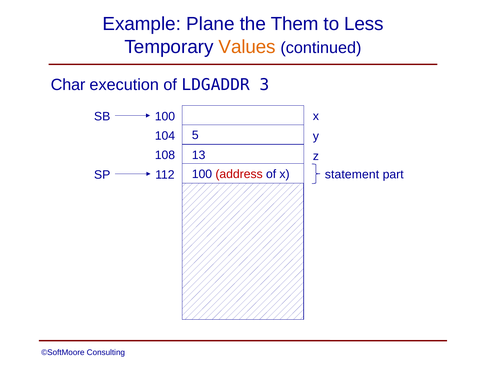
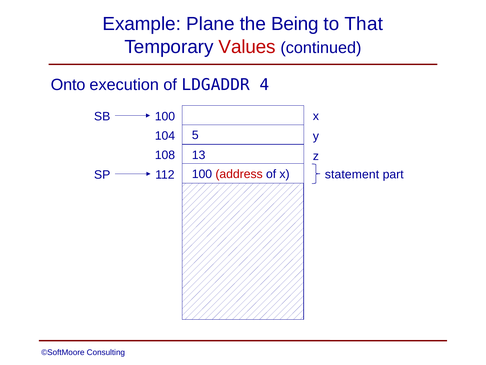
Them: Them -> Being
Less: Less -> That
Values colour: orange -> red
Char: Char -> Onto
3: 3 -> 4
